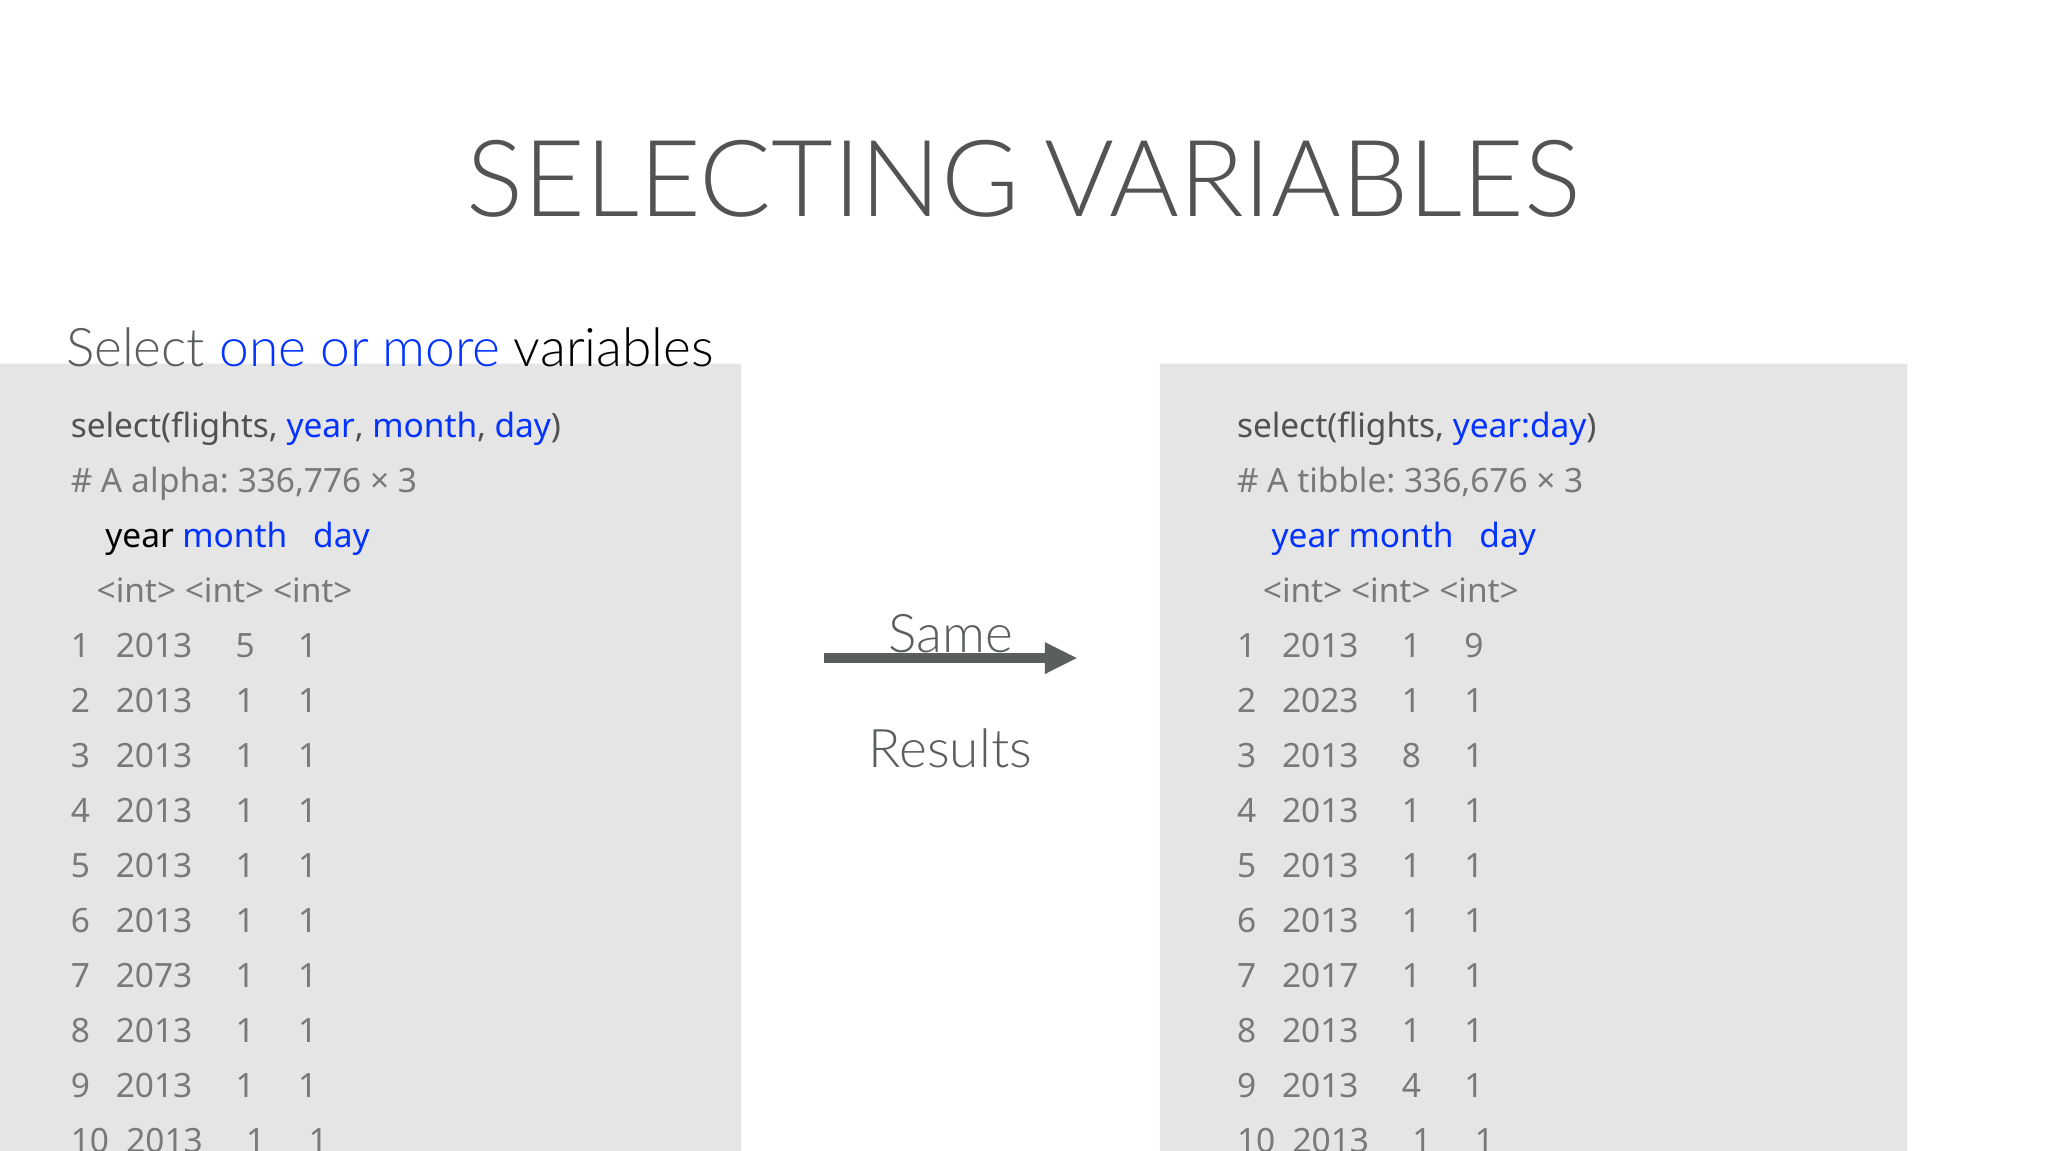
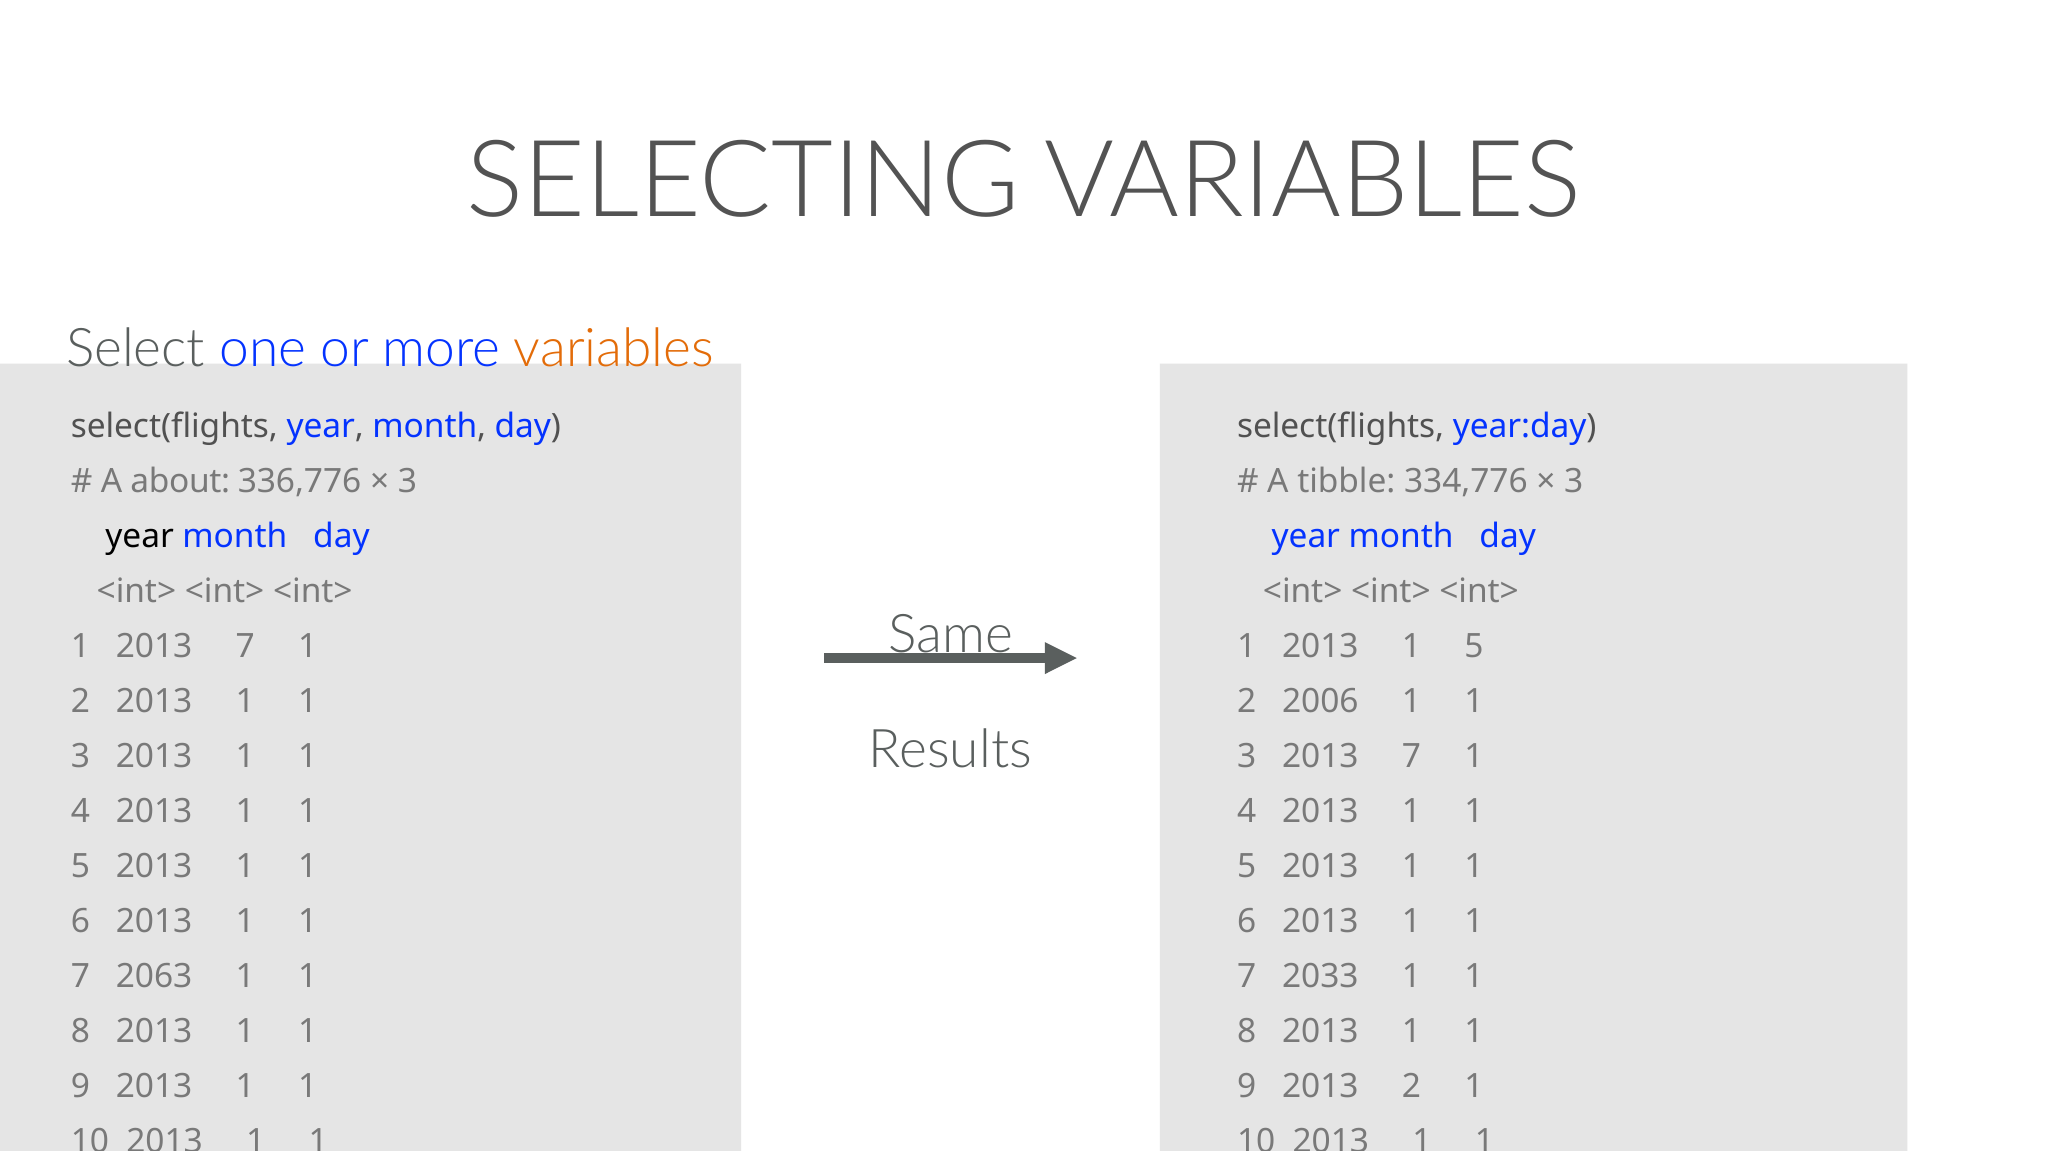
variables at (614, 349) colour: black -> orange
alpha: alpha -> about
336,676: 336,676 -> 334,776
1 2013 5: 5 -> 7
2013 1 9: 9 -> 5
2023: 2023 -> 2006
3 2013 8: 8 -> 7
2017: 2017 -> 2033
2073: 2073 -> 2063
2013 4: 4 -> 2
